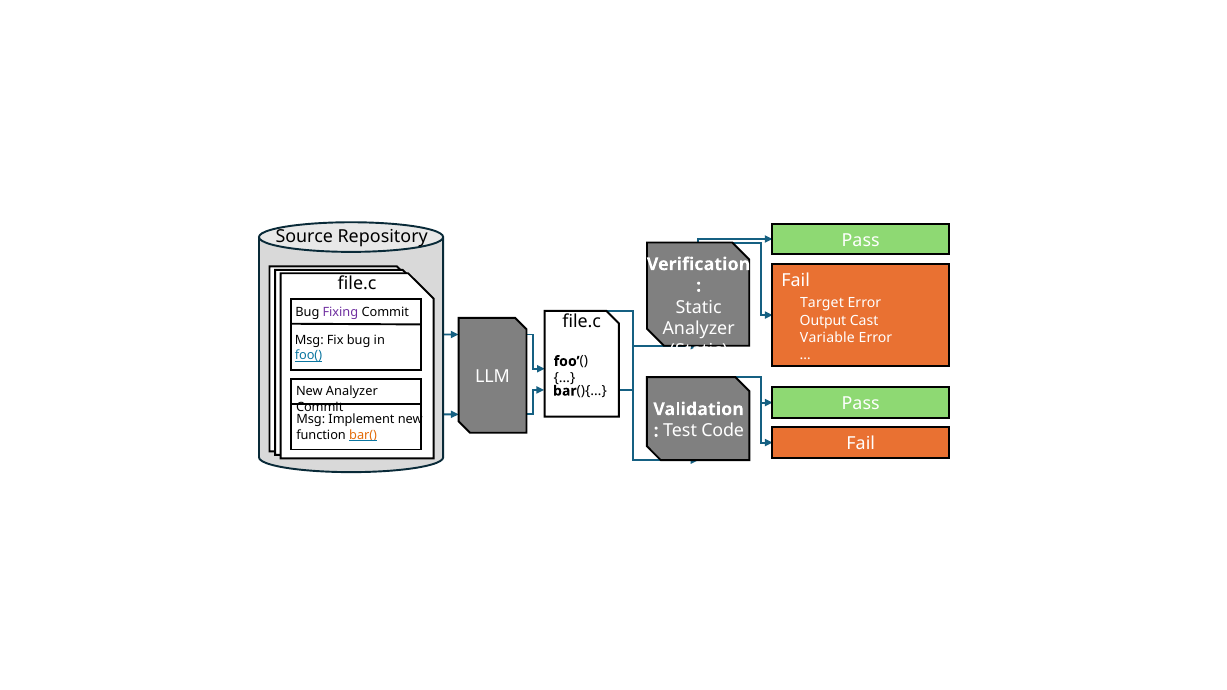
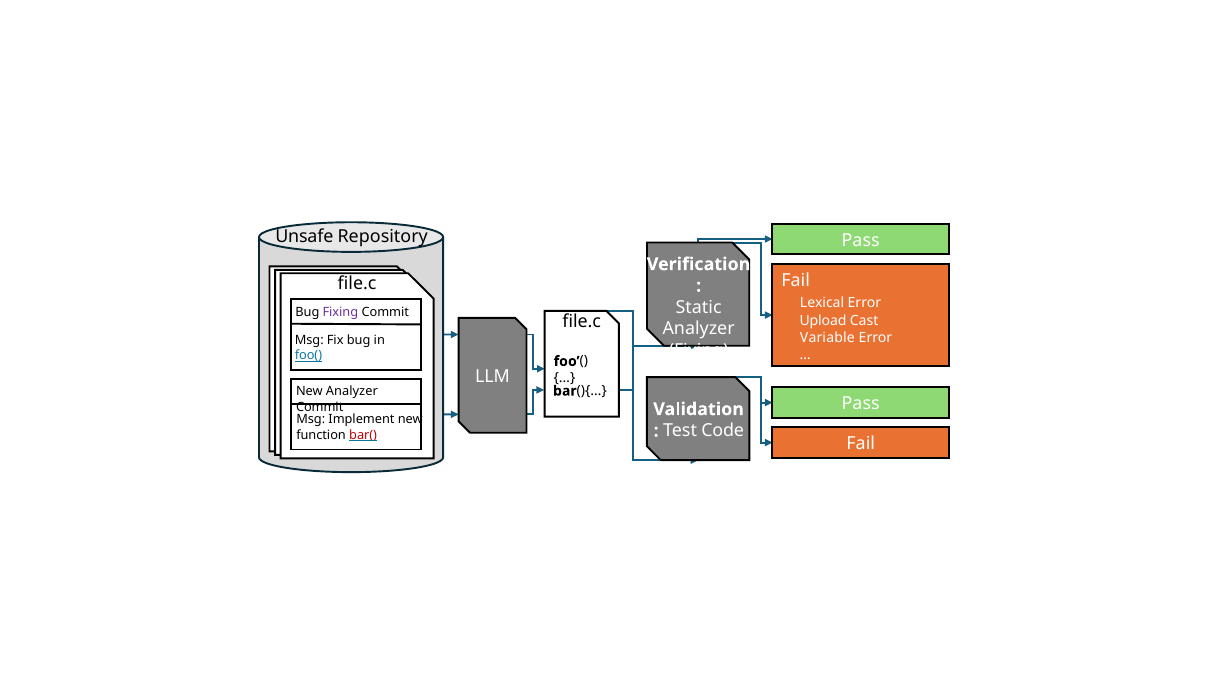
Source: Source -> Unsafe
Target: Target -> Lexical
Output: Output -> Upload
Static at (699, 350): Static -> Fixing
bar( colour: orange -> red
